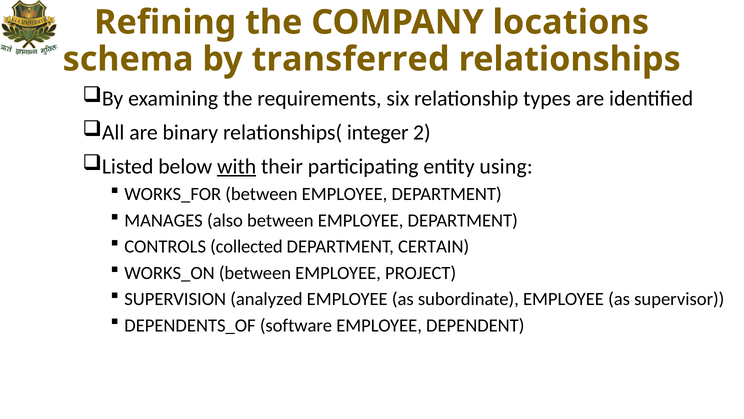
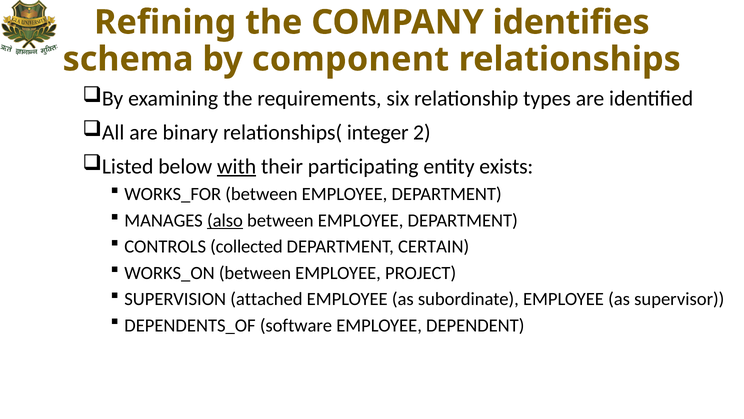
locations: locations -> identifies
transferred: transferred -> component
using: using -> exists
also underline: none -> present
analyzed: analyzed -> attached
